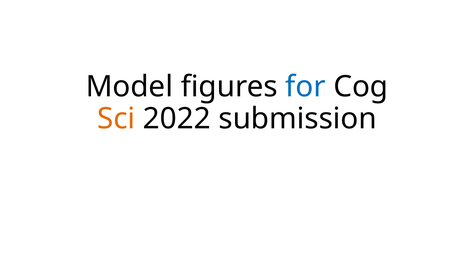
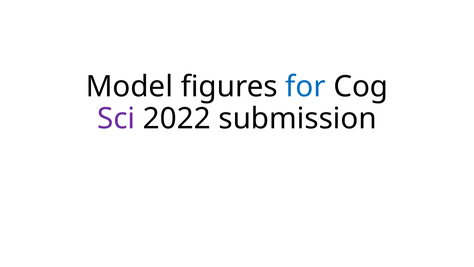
Sci colour: orange -> purple
